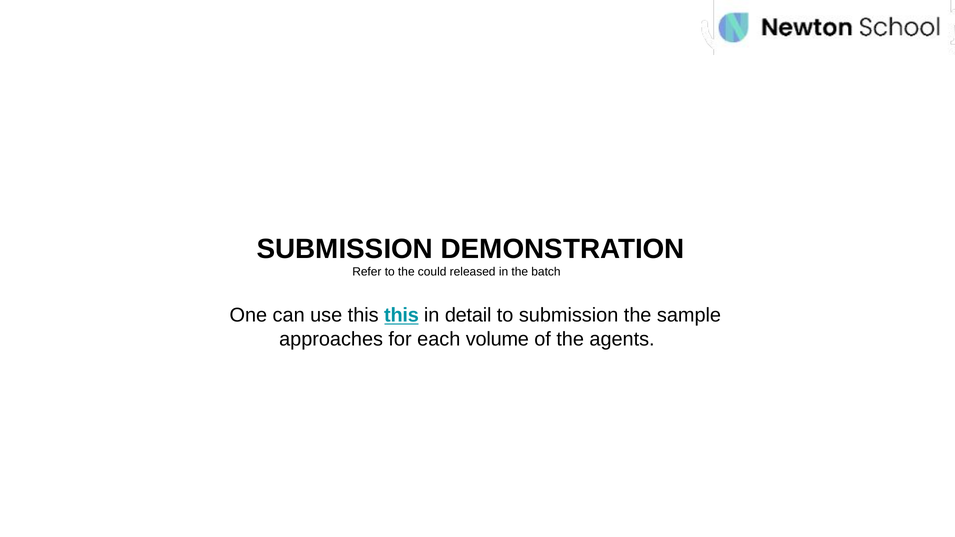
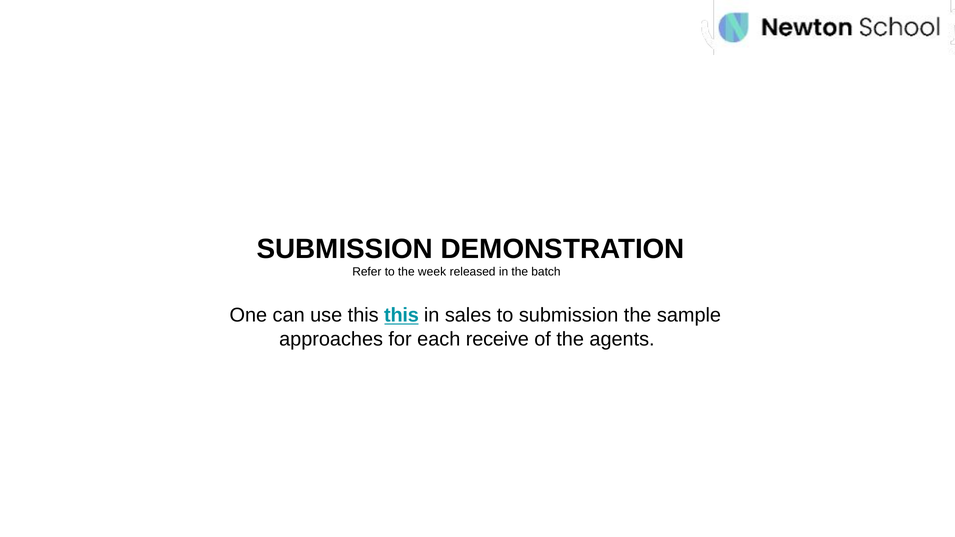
could: could -> week
detail: detail -> sales
volume: volume -> receive
